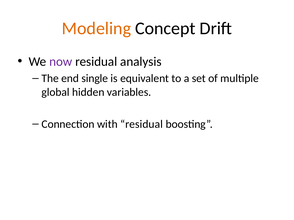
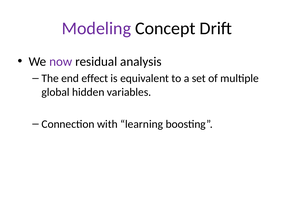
Modeling colour: orange -> purple
single: single -> effect
with residual: residual -> learning
